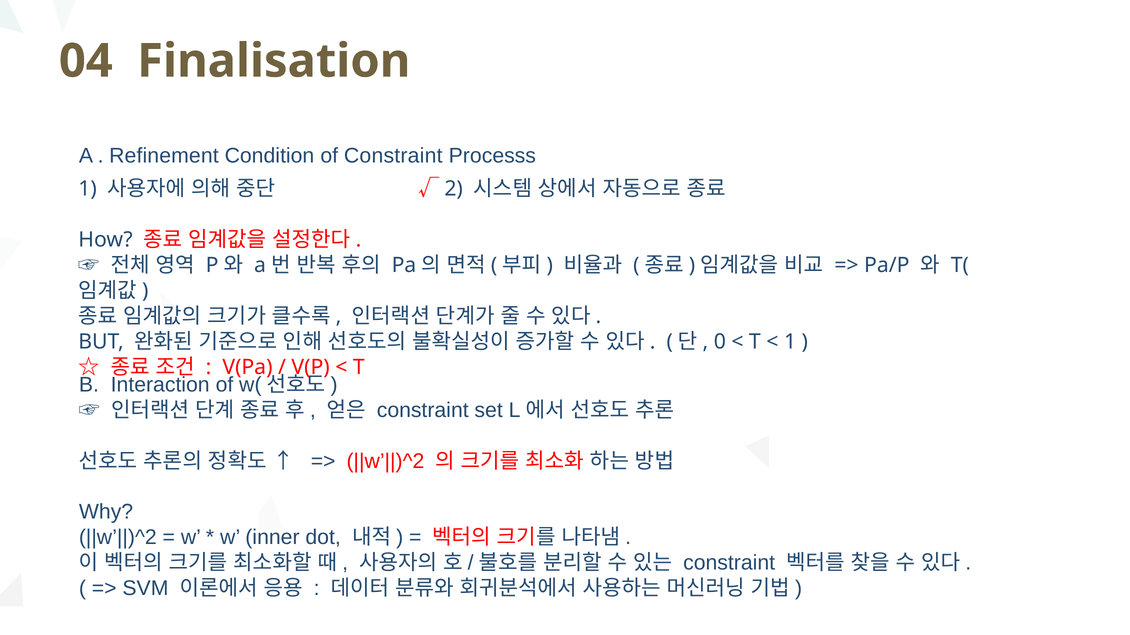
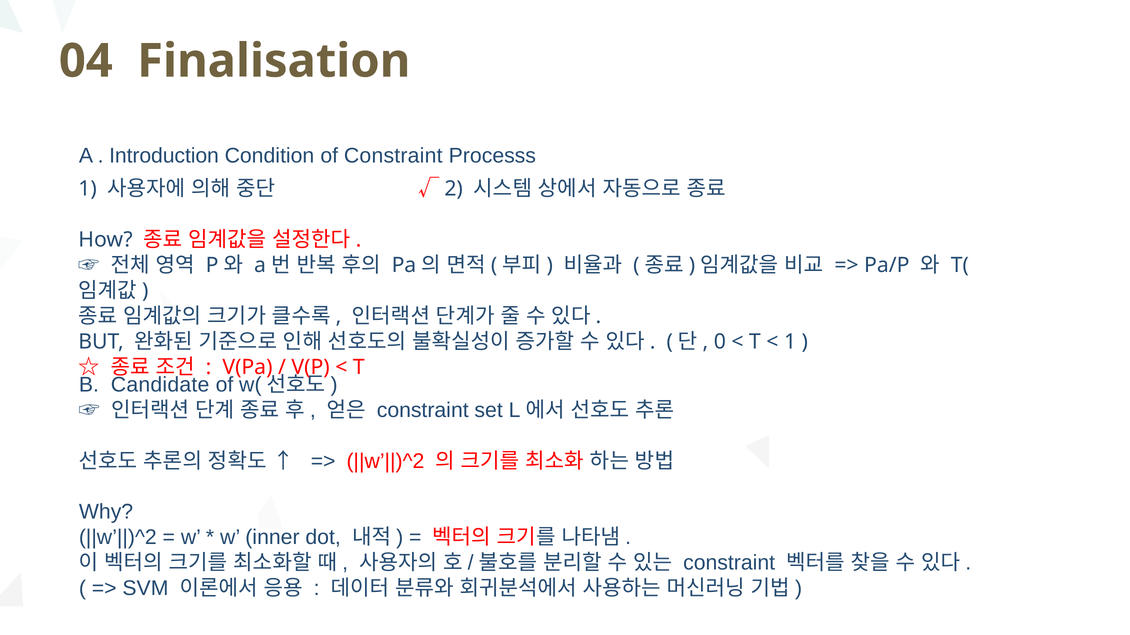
Refinement: Refinement -> Introduction
Interaction: Interaction -> Candidate
